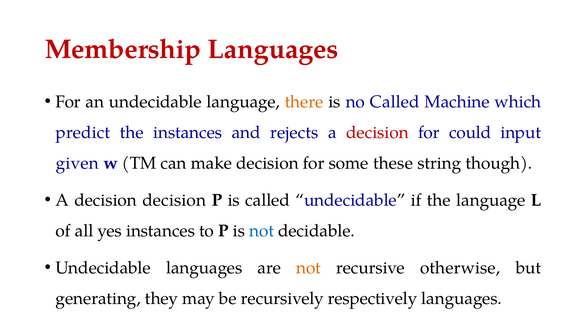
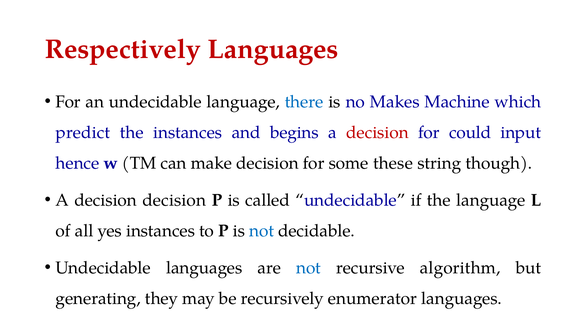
Membership: Membership -> Respectively
there colour: orange -> blue
no Called: Called -> Makes
rejects: rejects -> begins
given: given -> hence
not at (309, 267) colour: orange -> blue
otherwise: otherwise -> algorithm
respectively: respectively -> enumerator
